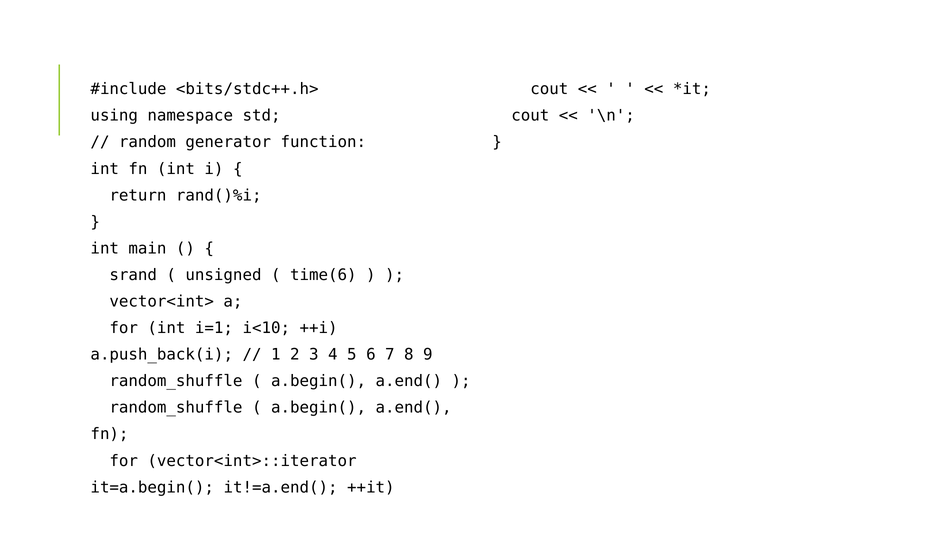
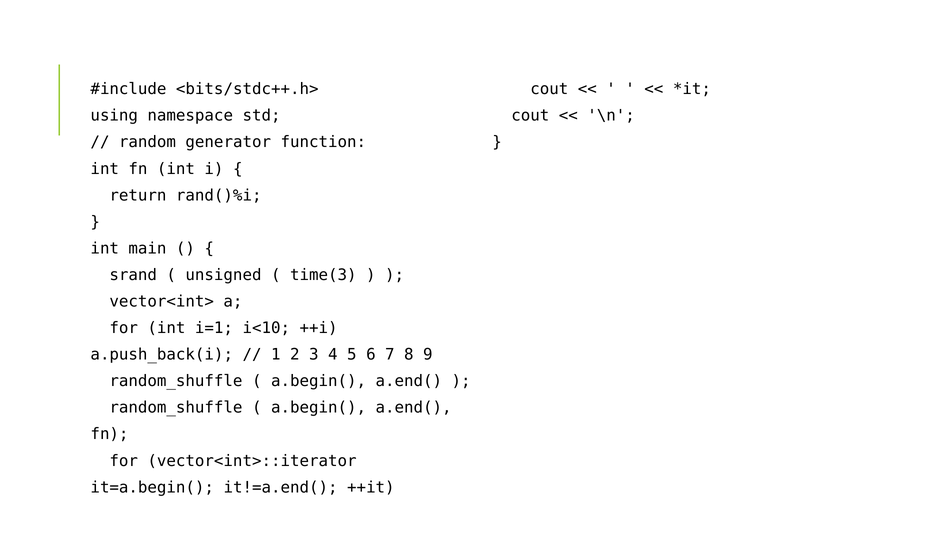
time(6: time(6 -> time(3
